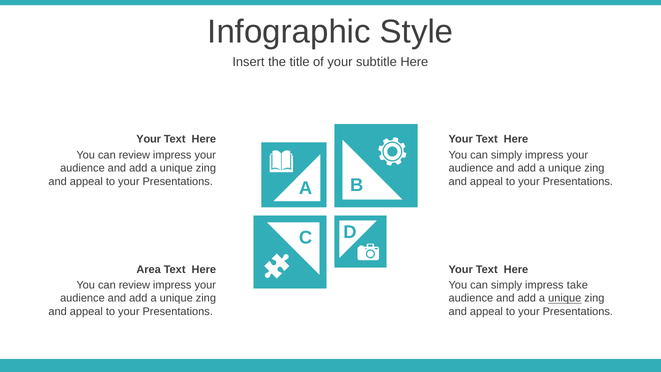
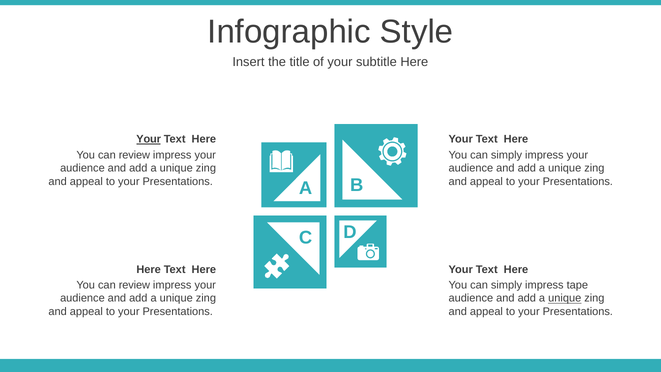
Your at (149, 139) underline: none -> present
Area at (149, 269): Area -> Here
take: take -> tape
